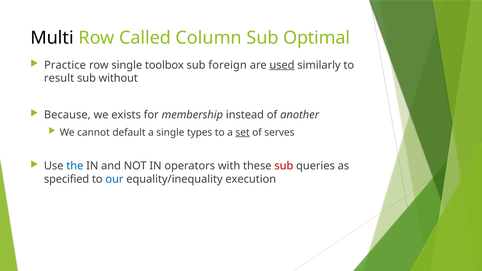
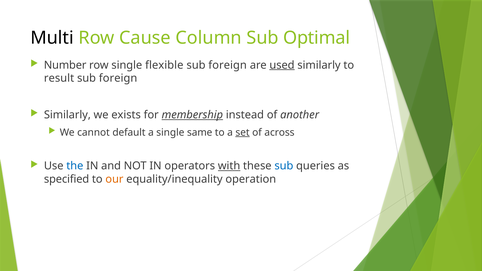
Called: Called -> Cause
Practice: Practice -> Number
toolbox: toolbox -> flexible
without at (118, 78): without -> foreign
Because at (67, 115): Because -> Similarly
membership underline: none -> present
types: types -> same
serves: serves -> across
with underline: none -> present
sub at (284, 166) colour: red -> blue
our colour: blue -> orange
execution: execution -> operation
